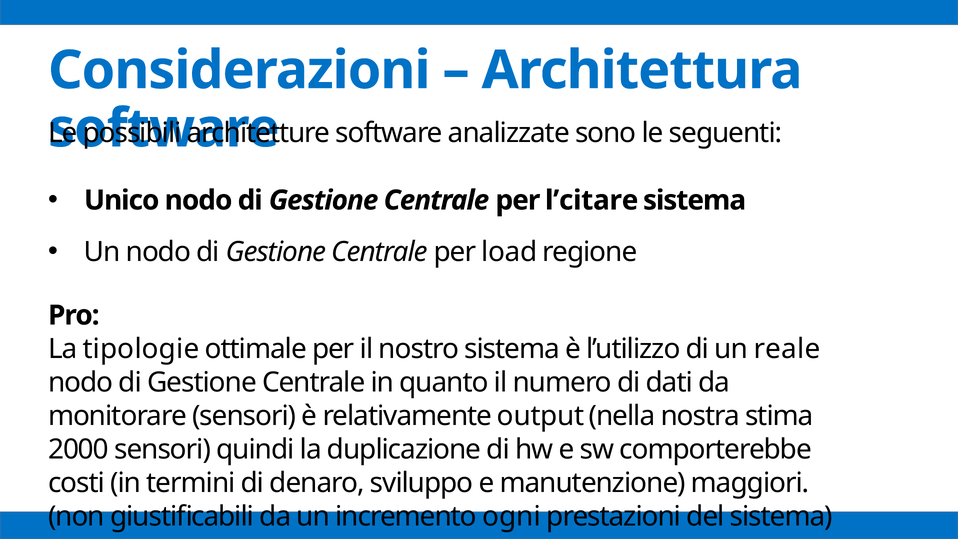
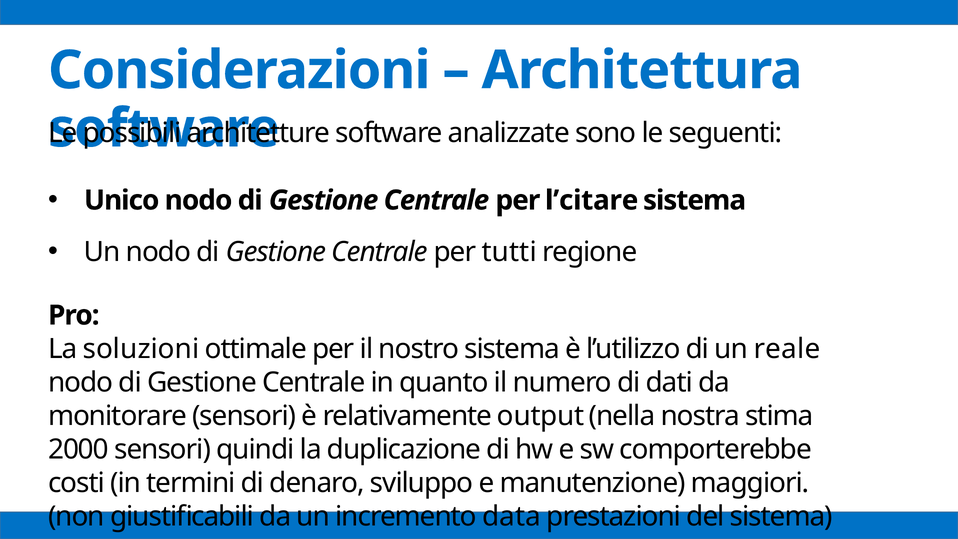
load: load -> tutti
tipologie: tipologie -> soluzioni
ogni: ogni -> data
